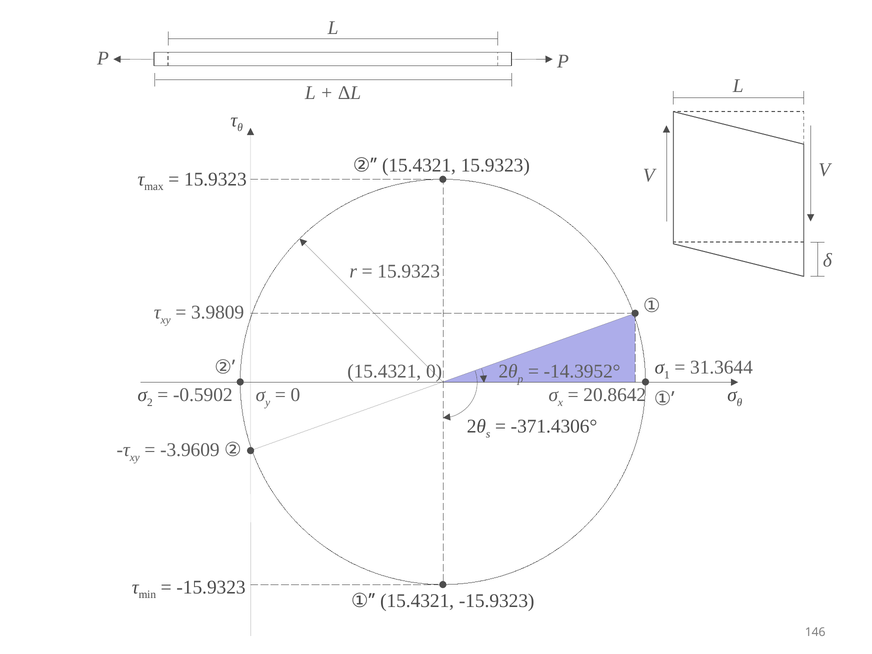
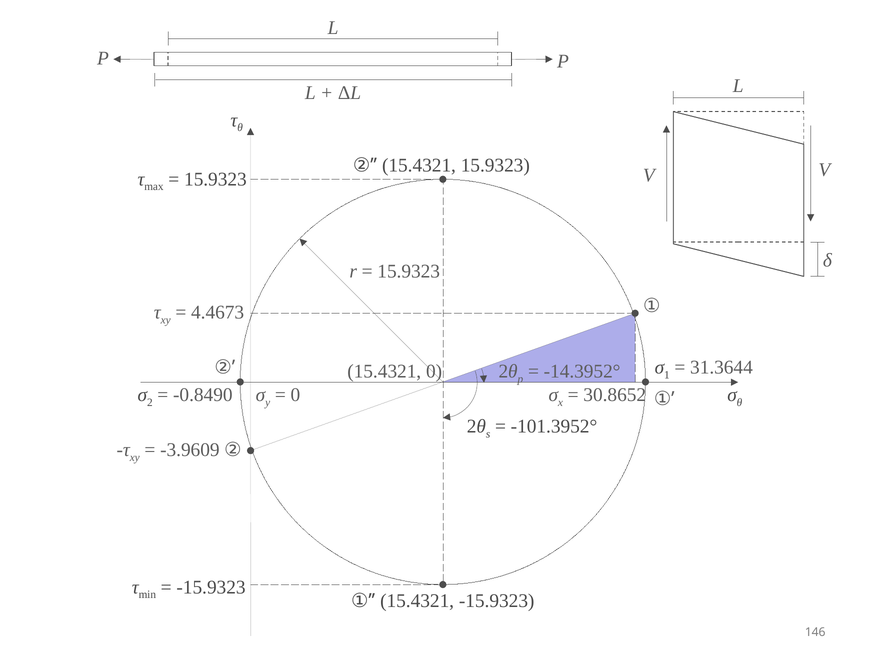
3.9809: 3.9809 -> 4.4673
-0.5902: -0.5902 -> -0.8490
20.8642: 20.8642 -> 30.8652
-371.4306°: -371.4306° -> -101.3952°
